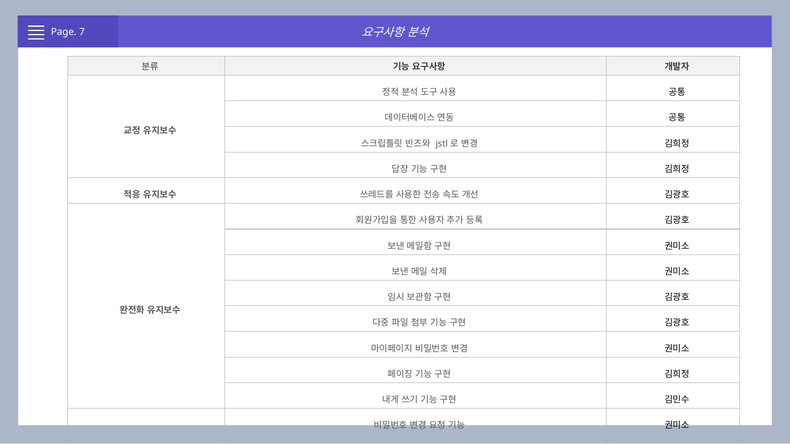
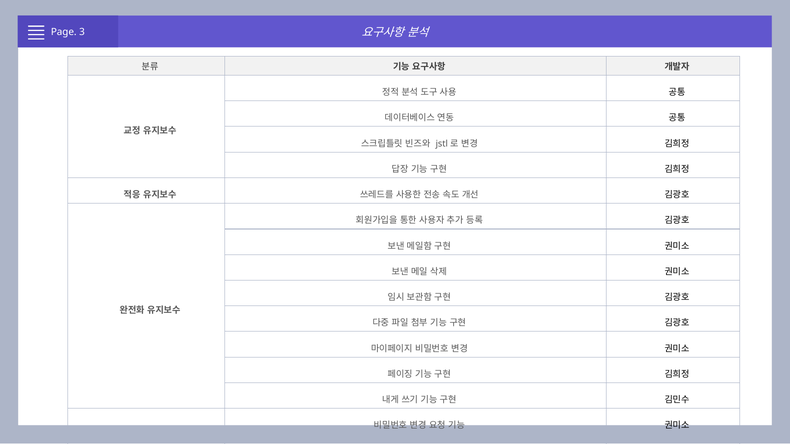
7: 7 -> 3
